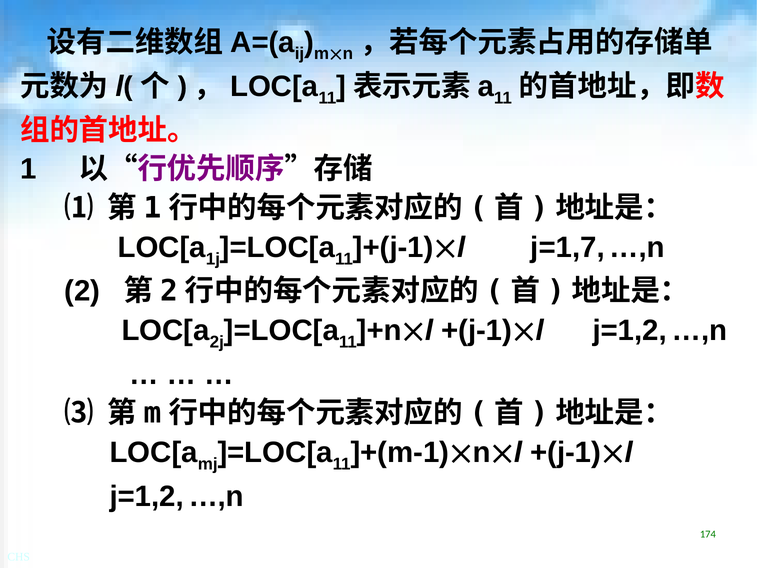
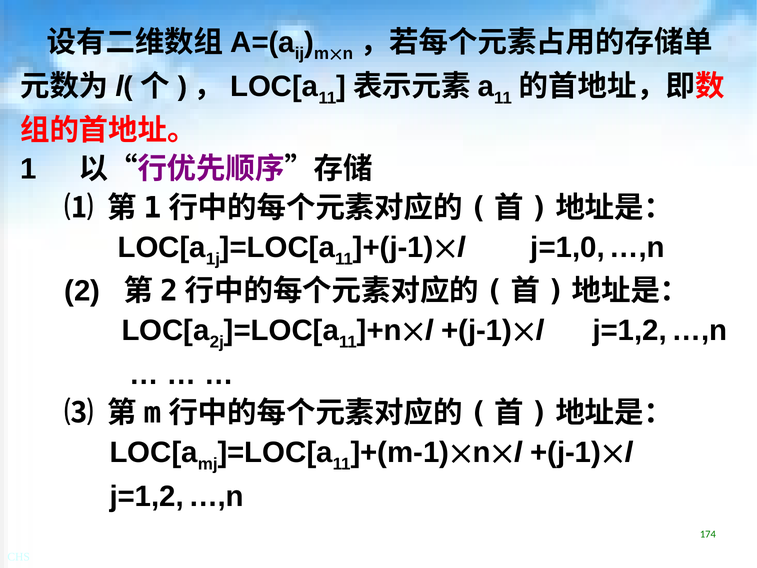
j=1,7: j=1,7 -> j=1,0
